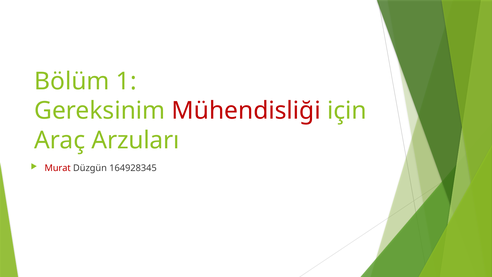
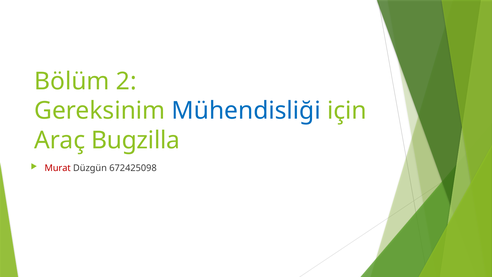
1: 1 -> 2
Mühendisliği colour: red -> blue
Arzuları: Arzuları -> Bugzilla
164928345: 164928345 -> 672425098
